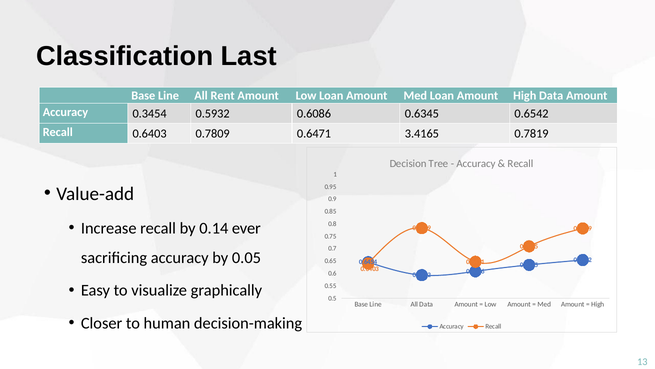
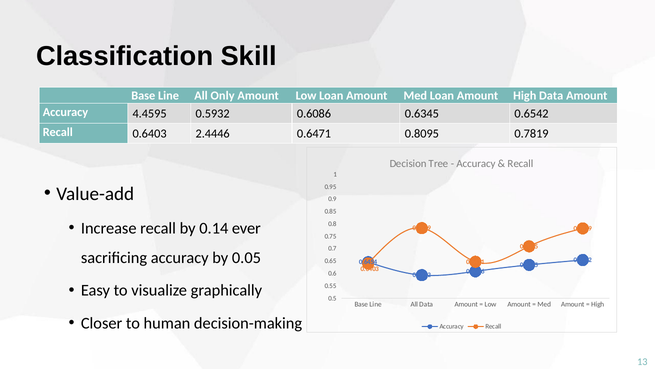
Last: Last -> Skill
Rent: Rent -> Only
0.3454: 0.3454 -> 4.4595
0.7809: 0.7809 -> 2.4446
3.4165: 3.4165 -> 0.8095
